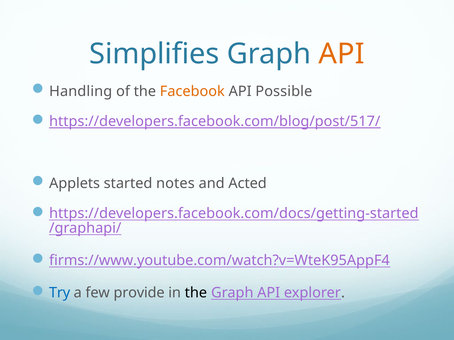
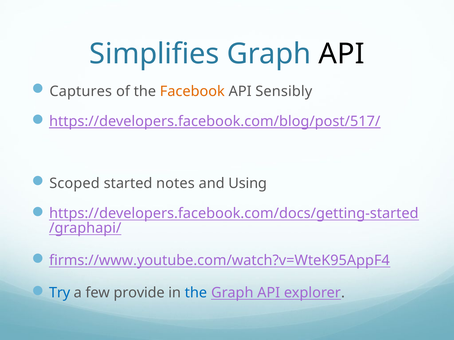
API at (342, 54) colour: orange -> black
Handling: Handling -> Captures
Possible: Possible -> Sensibly
Applets: Applets -> Scoped
Acted: Acted -> Using
the at (196, 293) colour: black -> blue
